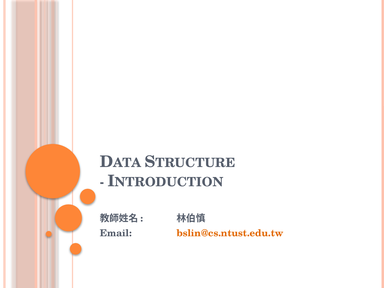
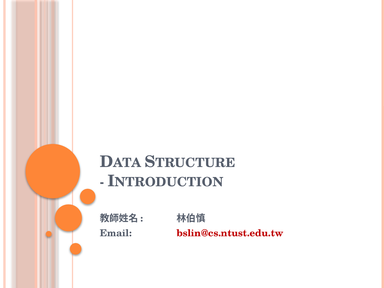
bslin@cs.ntust.edu.tw colour: orange -> red
